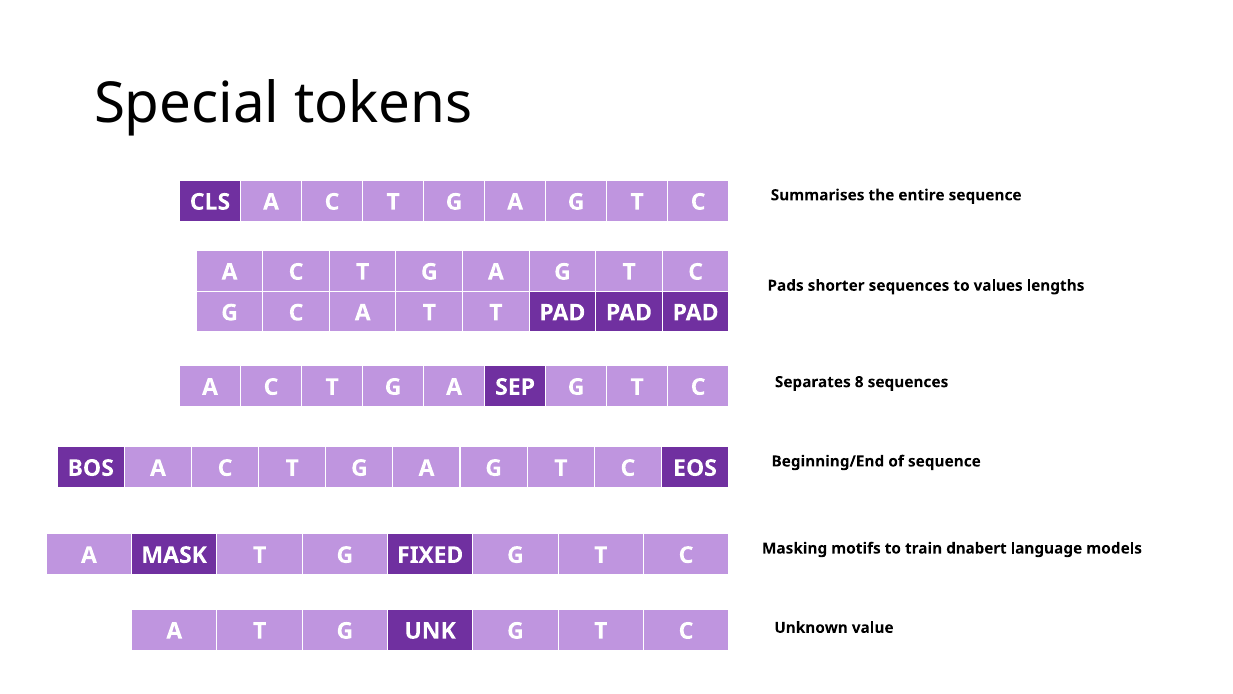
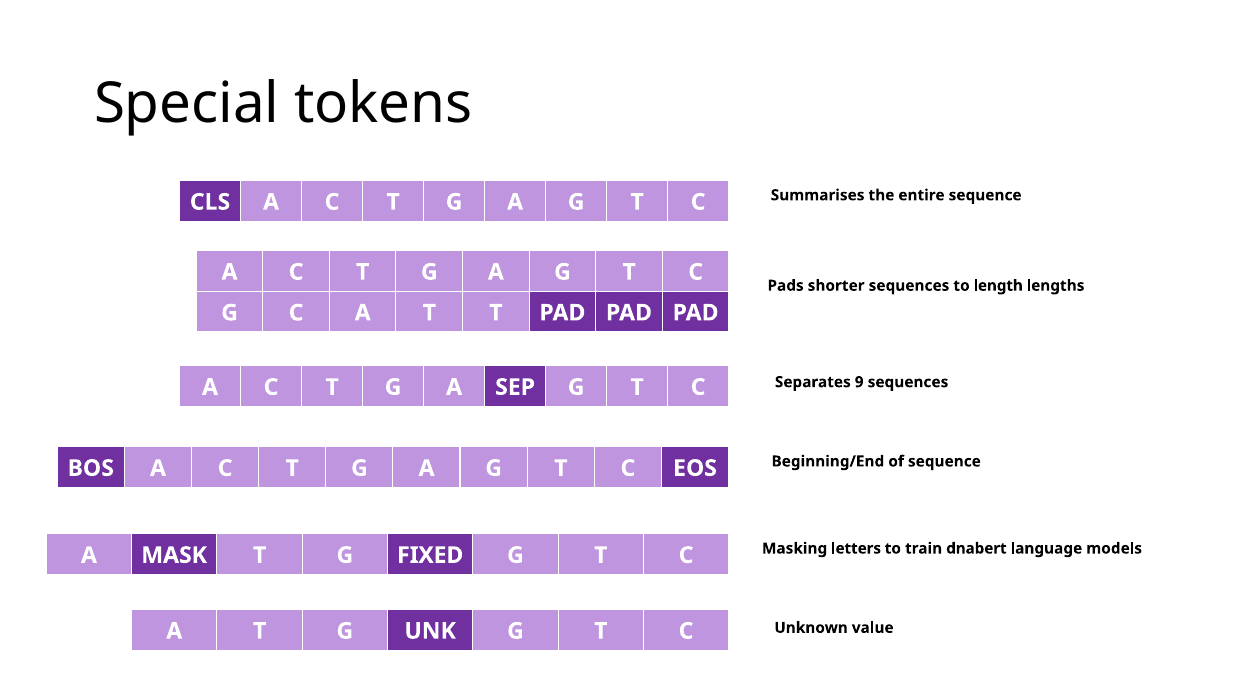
values: values -> length
8: 8 -> 9
motifs: motifs -> letters
